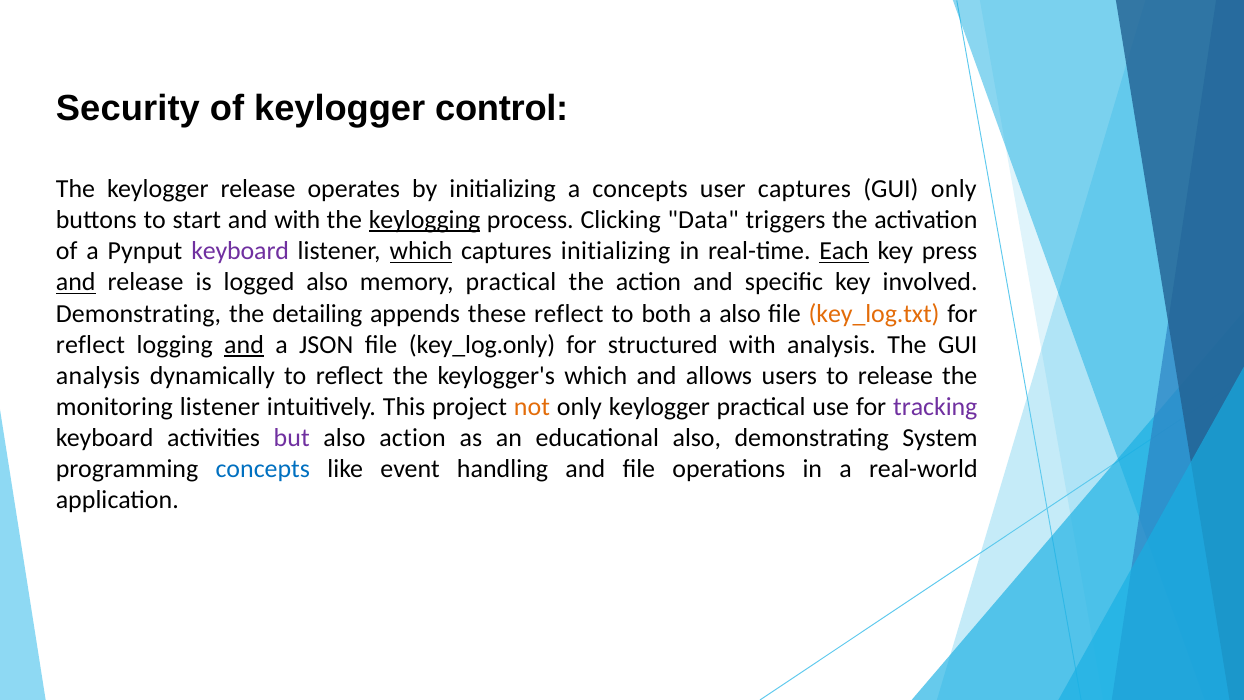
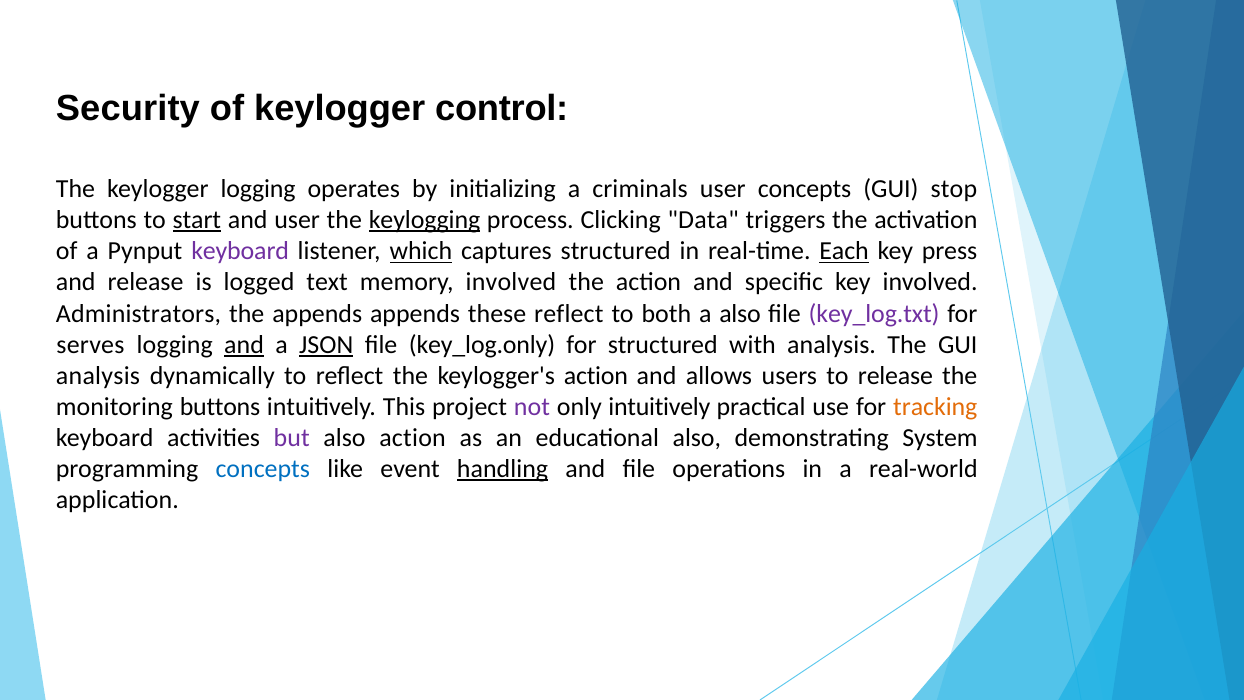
keylogger release: release -> logging
a concepts: concepts -> criminals
user captures: captures -> concepts
GUI only: only -> stop
start underline: none -> present
and with: with -> user
captures initializing: initializing -> structured
and at (76, 282) underline: present -> none
logged also: also -> text
memory practical: practical -> involved
Demonstrating at (139, 313): Demonstrating -> Administrators
the detailing: detailing -> appends
key_log.txt colour: orange -> purple
reflect at (91, 344): reflect -> serves
JSON underline: none -> present
keylogger's which: which -> action
monitoring listener: listener -> buttons
not colour: orange -> purple
only keylogger: keylogger -> intuitively
tracking colour: purple -> orange
handling underline: none -> present
